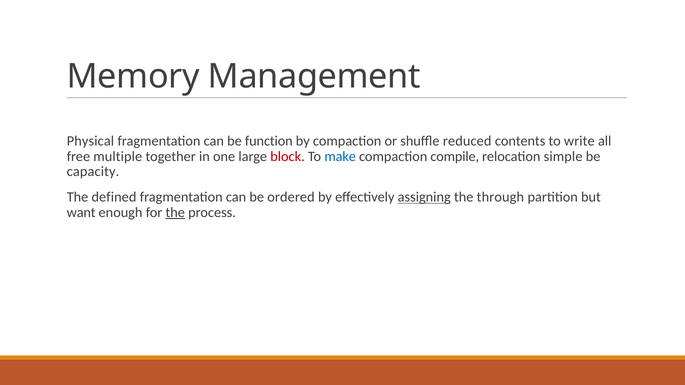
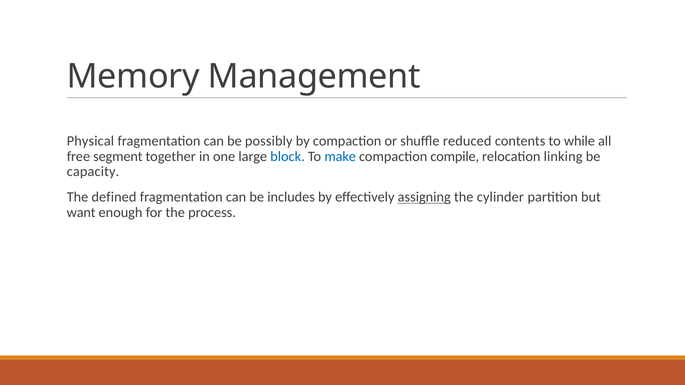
function: function -> possibly
write: write -> while
multiple: multiple -> segment
block colour: red -> blue
simple: simple -> linking
ordered: ordered -> includes
through: through -> cylinder
the at (175, 213) underline: present -> none
